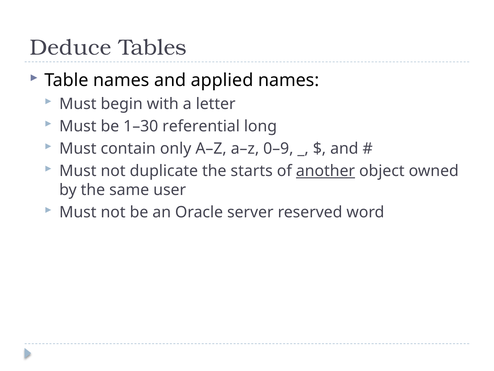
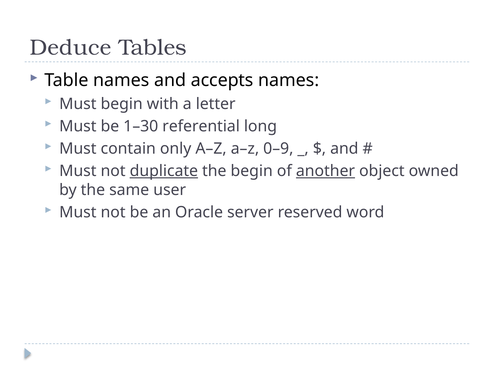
applied: applied -> accepts
duplicate underline: none -> present
the starts: starts -> begin
